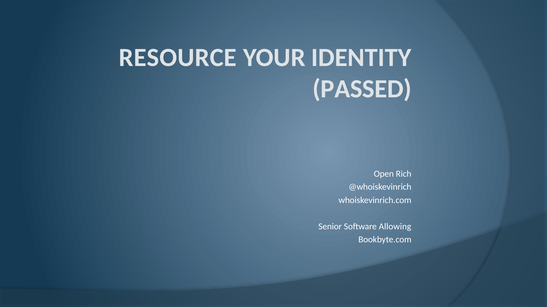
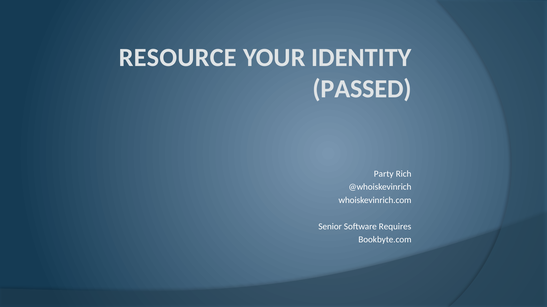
Open: Open -> Party
Allowing: Allowing -> Requires
